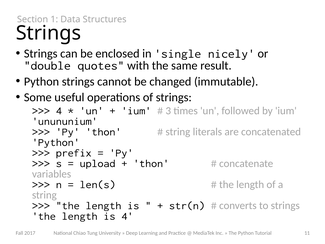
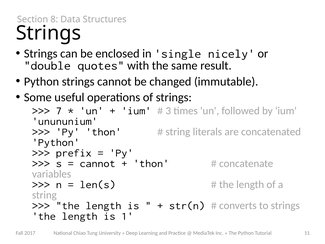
1: 1 -> 8
4 at (59, 111): 4 -> 7
upload at (98, 163): upload -> cannot
is 4: 4 -> 1
